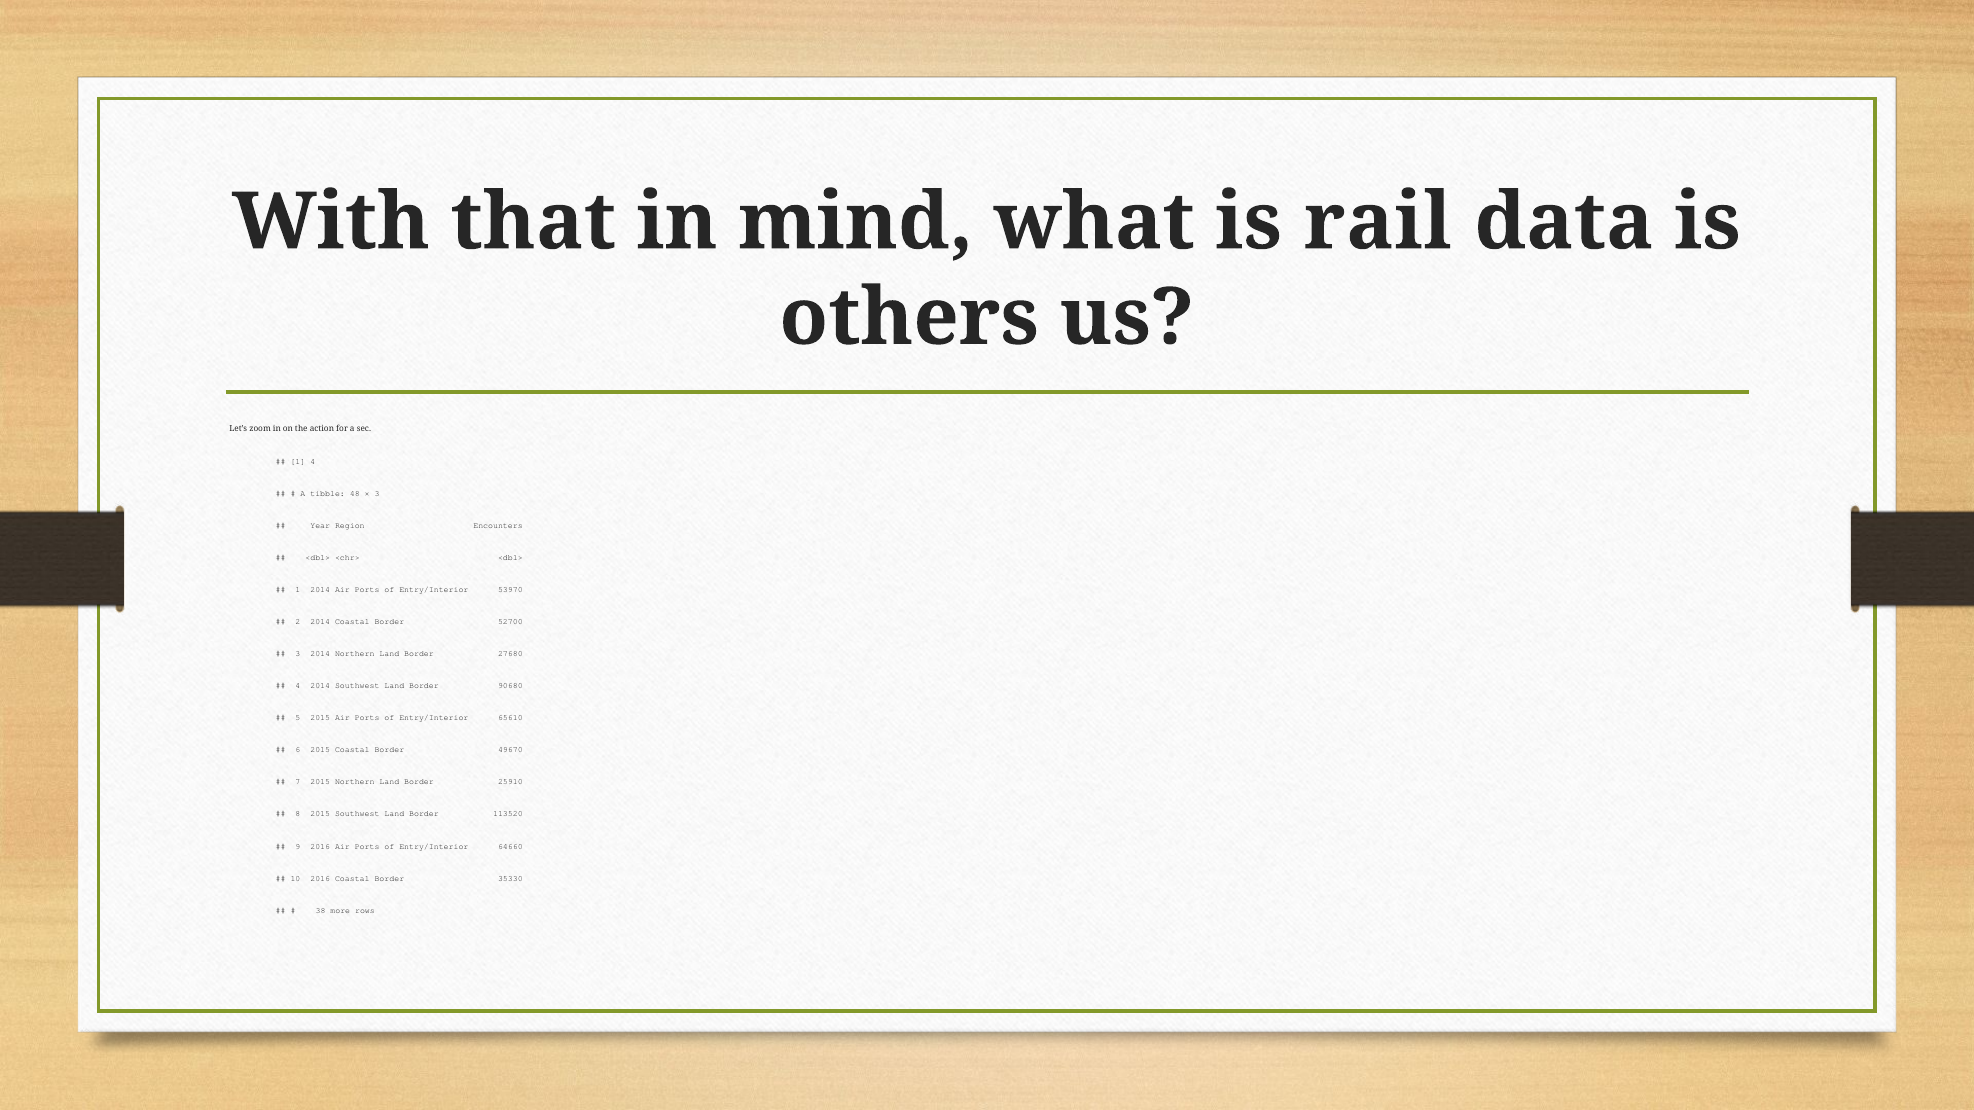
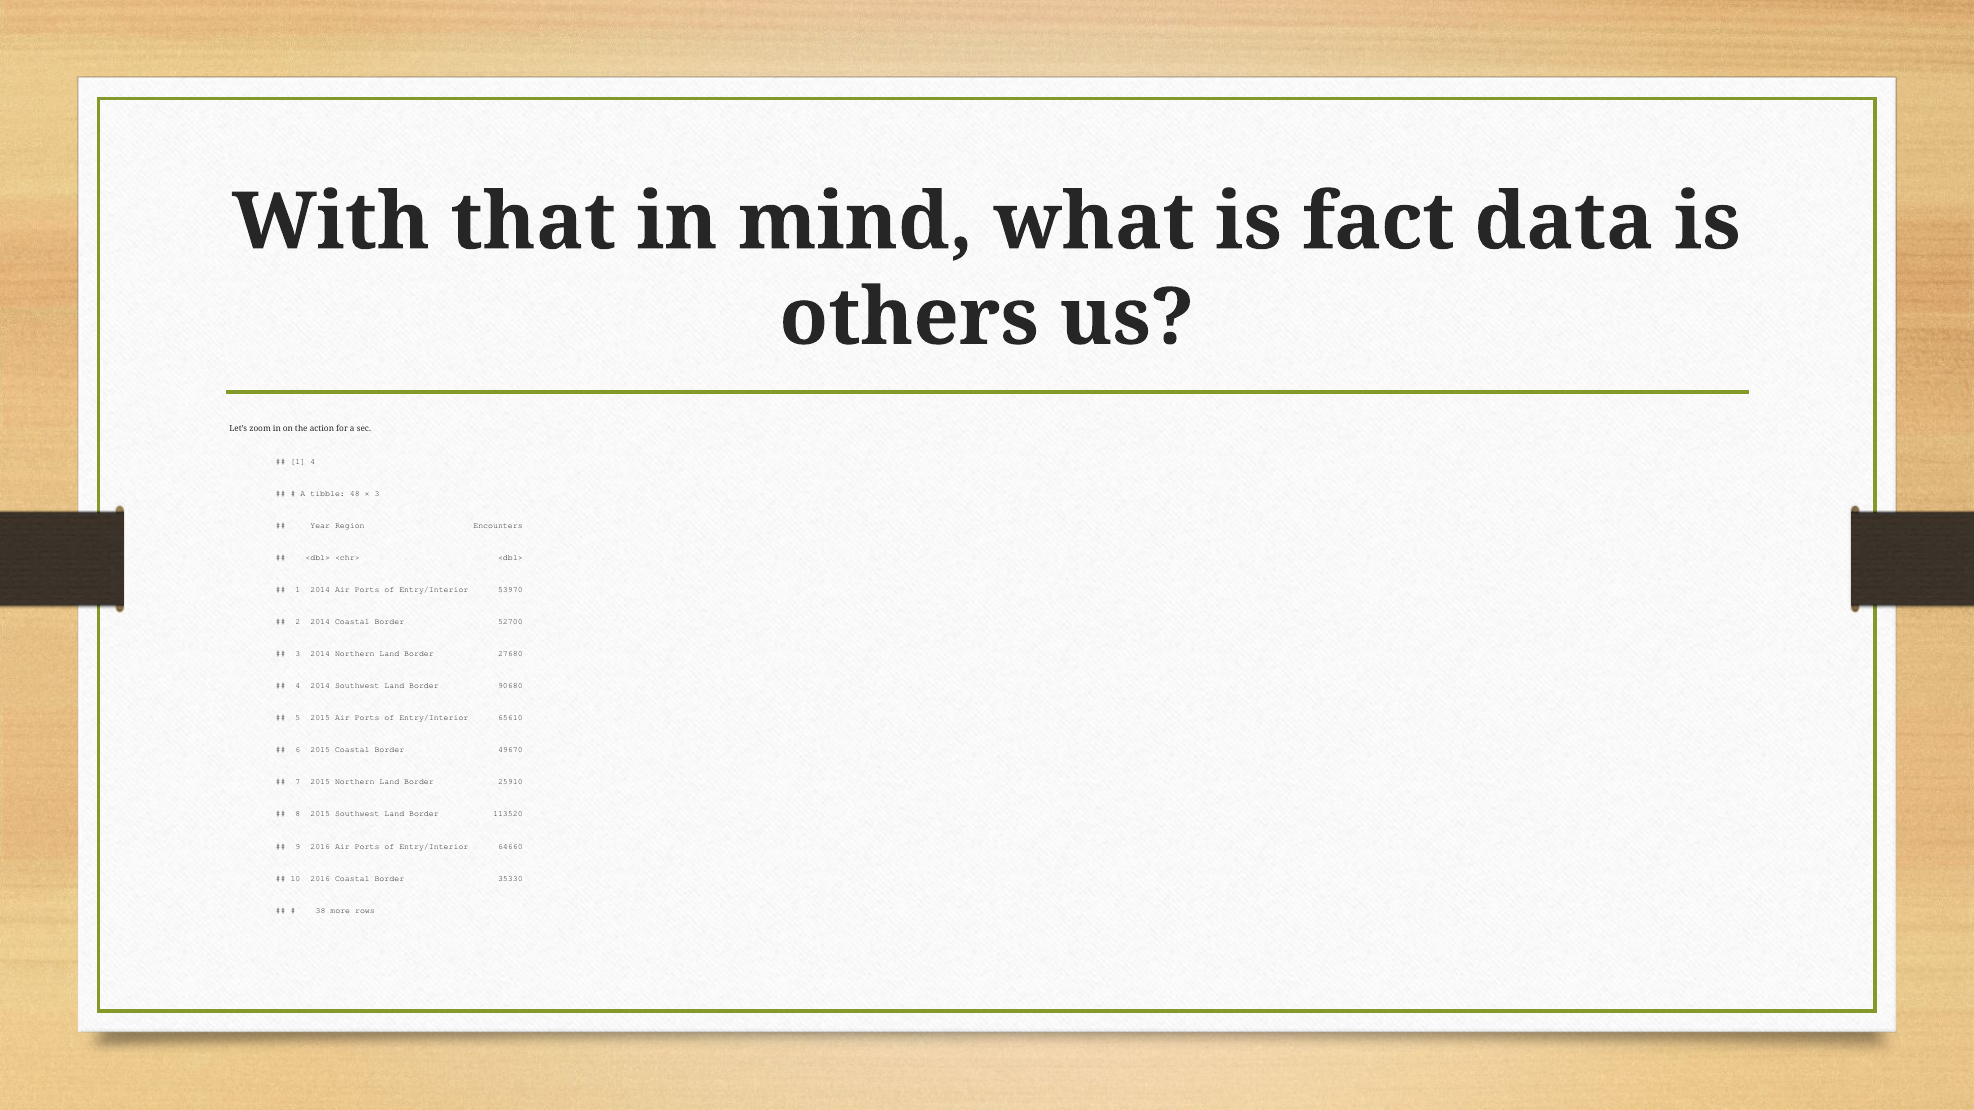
rail: rail -> fact
